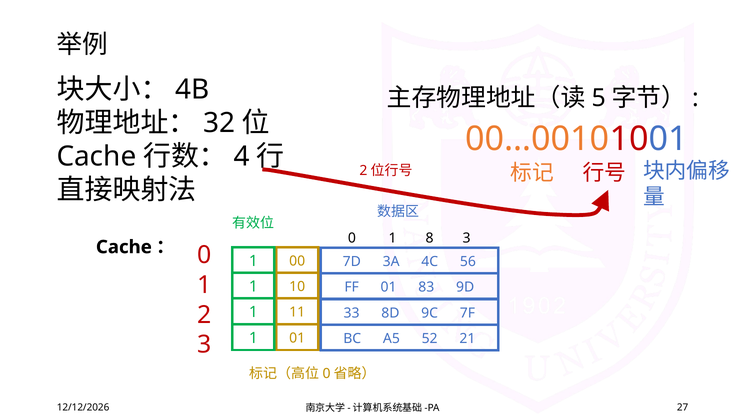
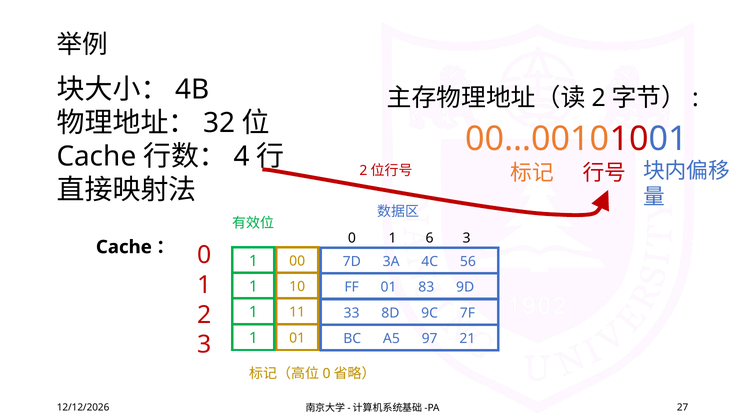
5 at (599, 98): 5 -> 2
8: 8 -> 6
52: 52 -> 97
